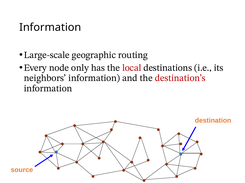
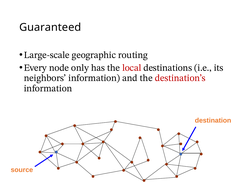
Information at (50, 27): Information -> Guaranteed
